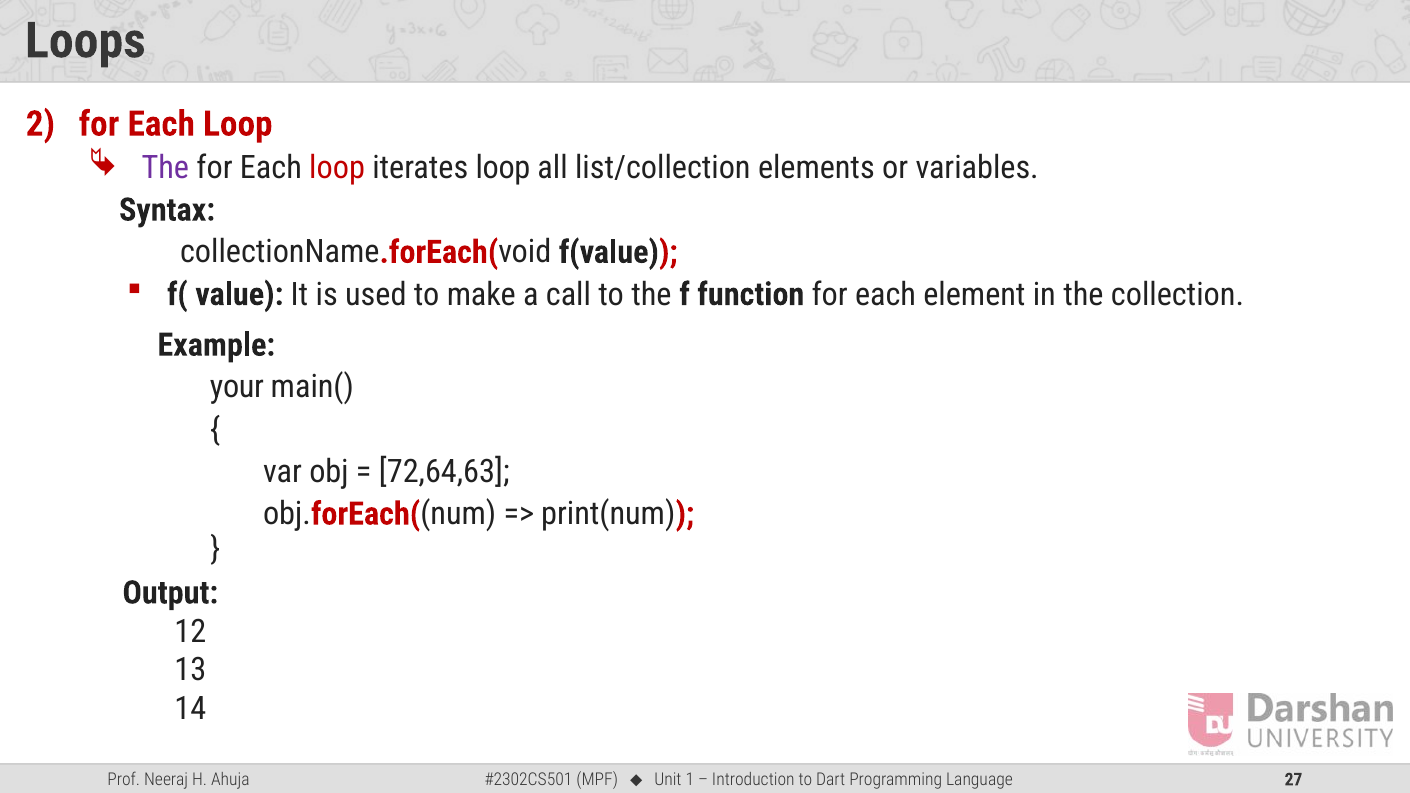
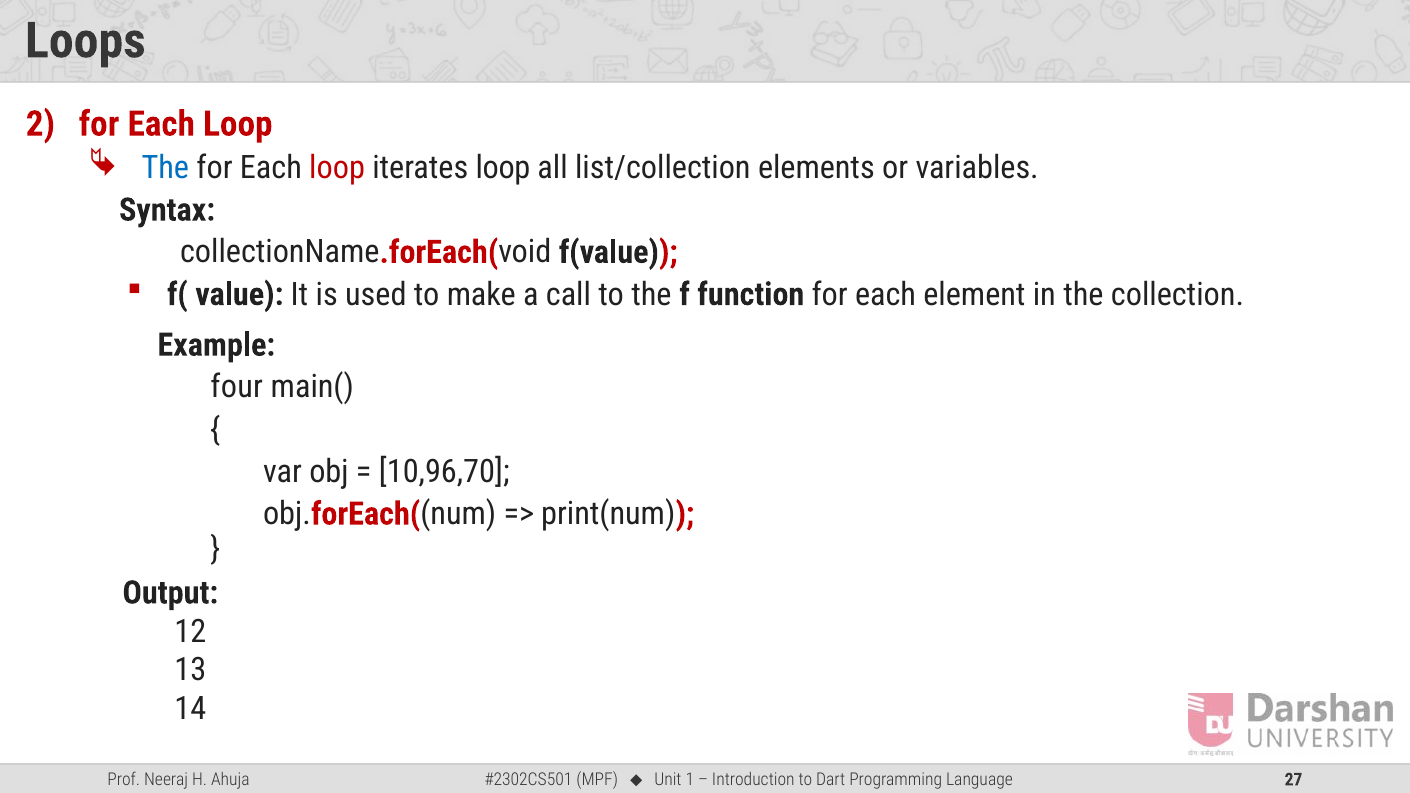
The at (165, 168) colour: purple -> blue
your: your -> four
72,64,63: 72,64,63 -> 10,96,70
